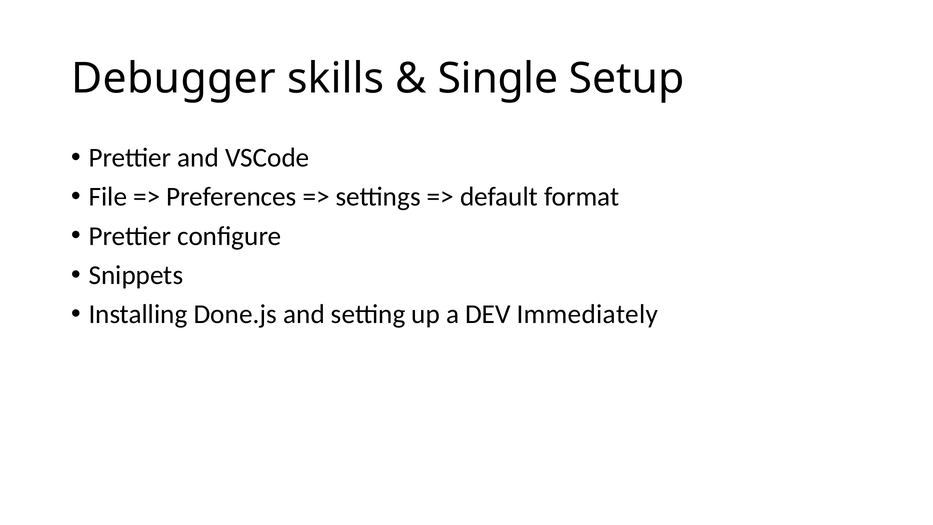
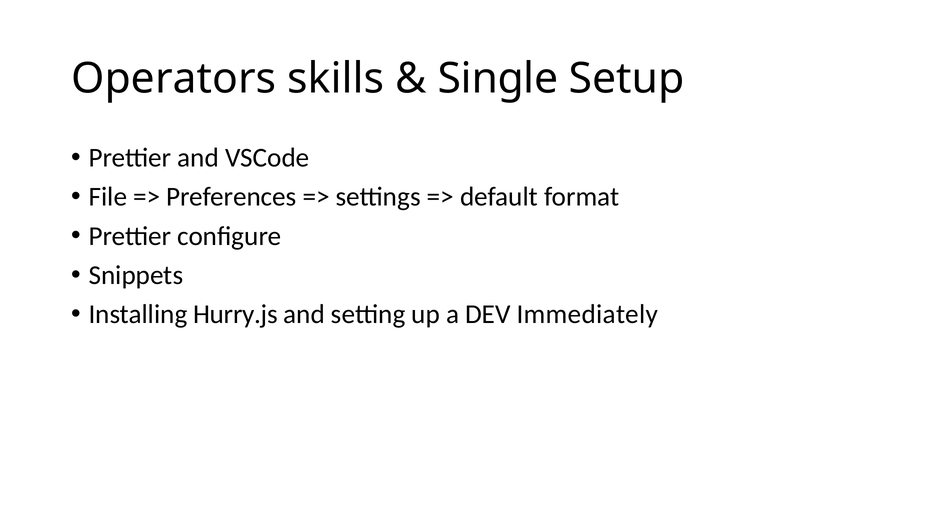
Debugger: Debugger -> Operators
Done.js: Done.js -> Hurry.js
